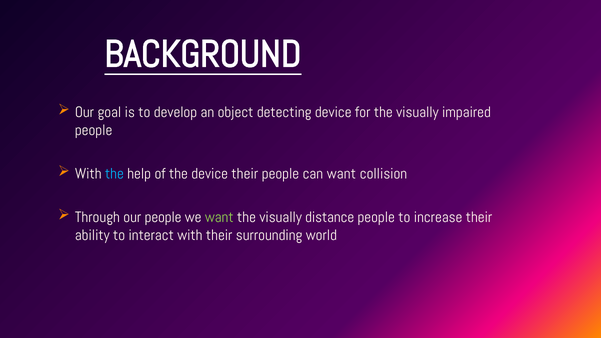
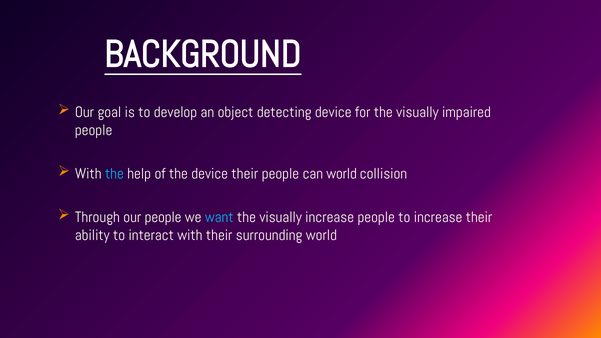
can want: want -> world
want at (219, 217) colour: light green -> light blue
visually distance: distance -> increase
